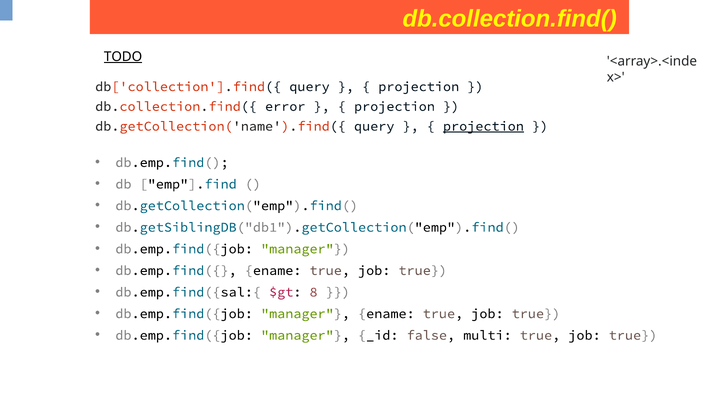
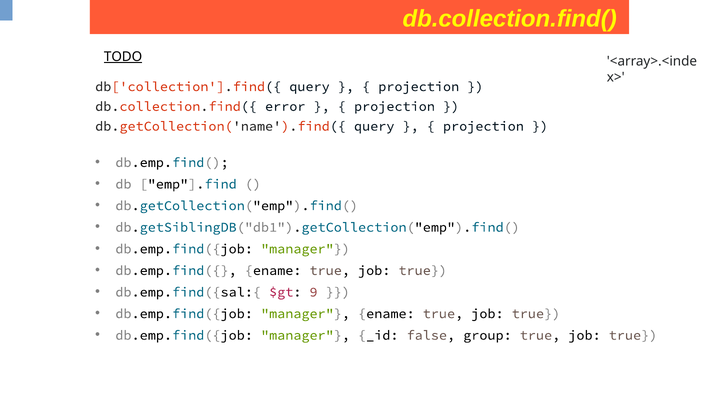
projection at (483, 126) underline: present -> none
8: 8 -> 9
multi: multi -> group
